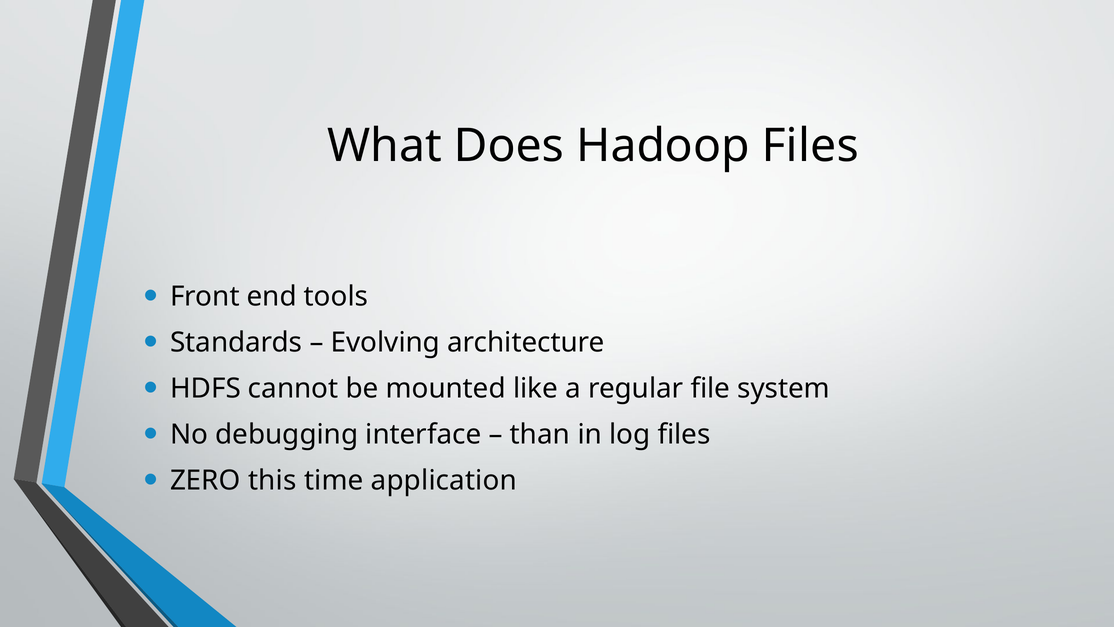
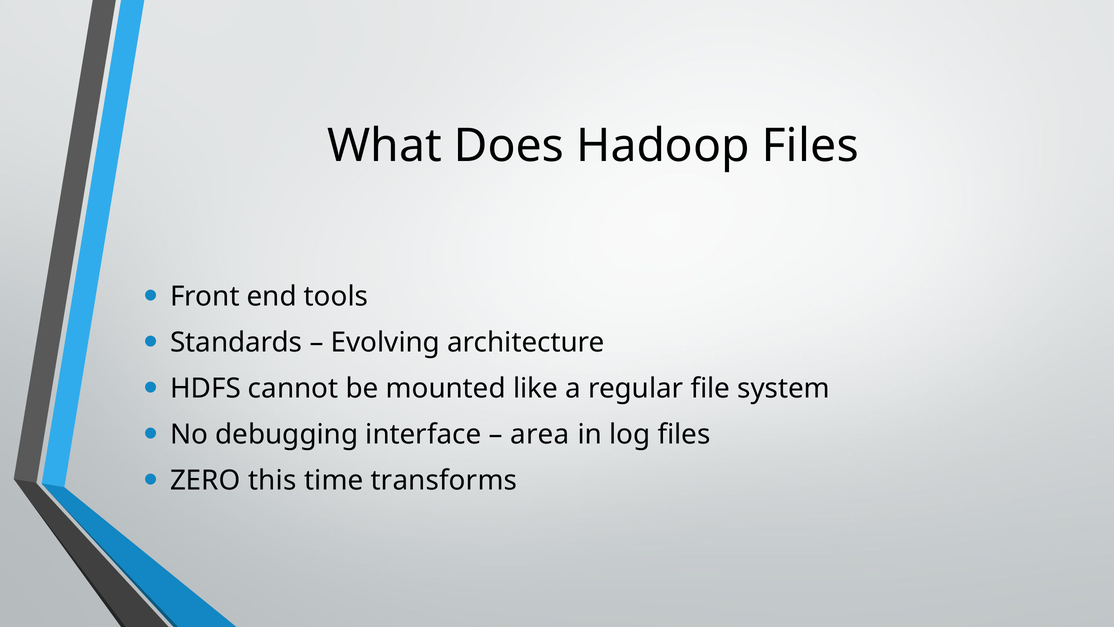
than: than -> area
application: application -> transforms
